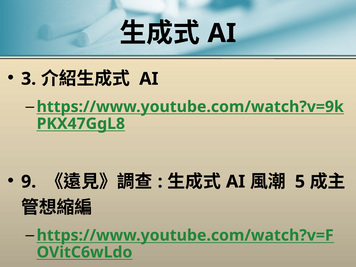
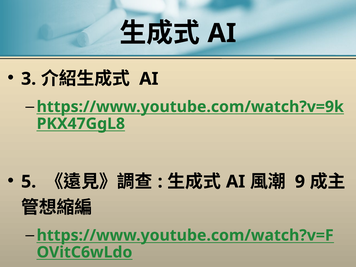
9: 9 -> 5
5: 5 -> 9
